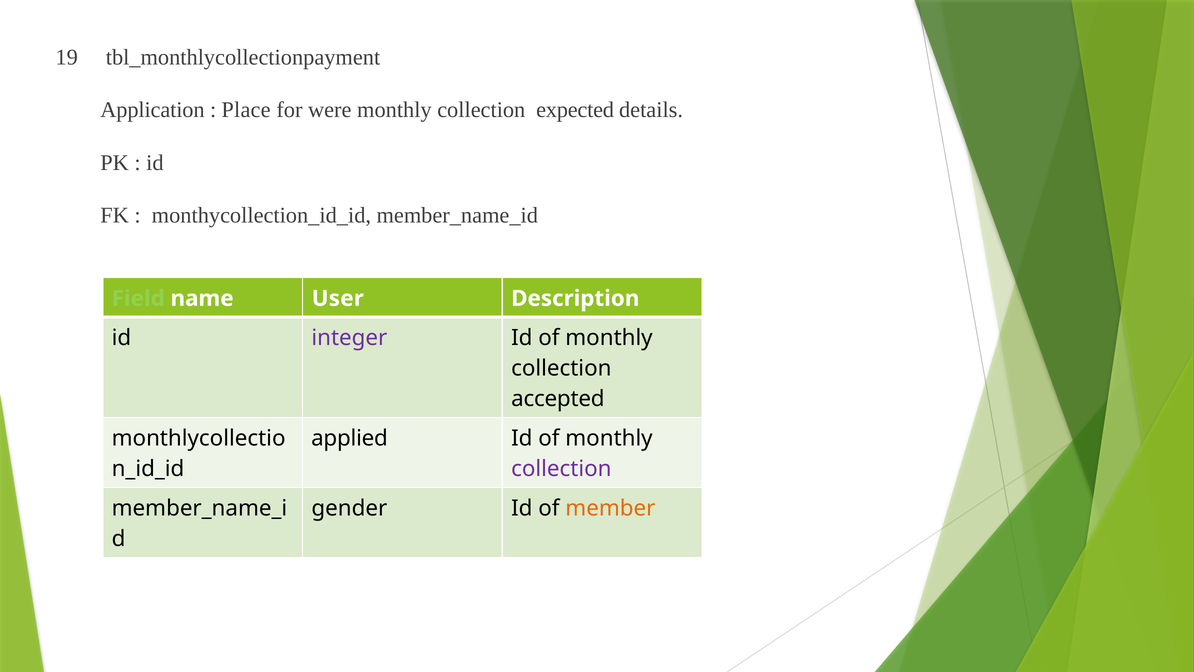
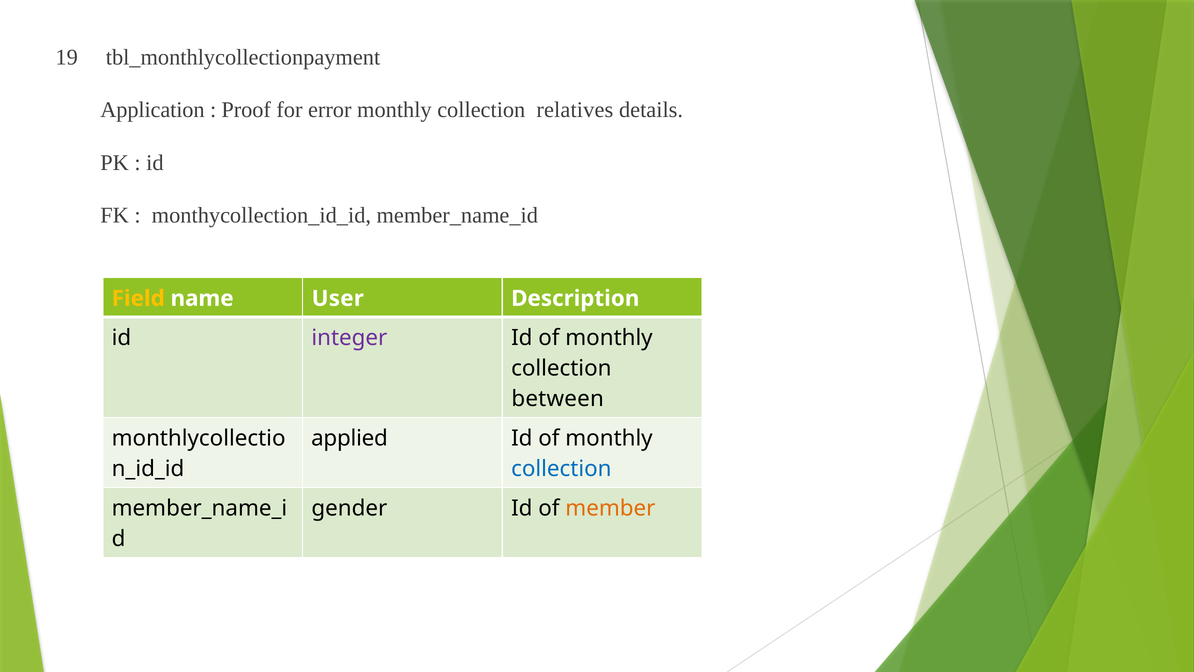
Place: Place -> Proof
were: were -> error
expected: expected -> relatives
Field colour: light green -> yellow
accepted: accepted -> between
collection at (561, 469) colour: purple -> blue
